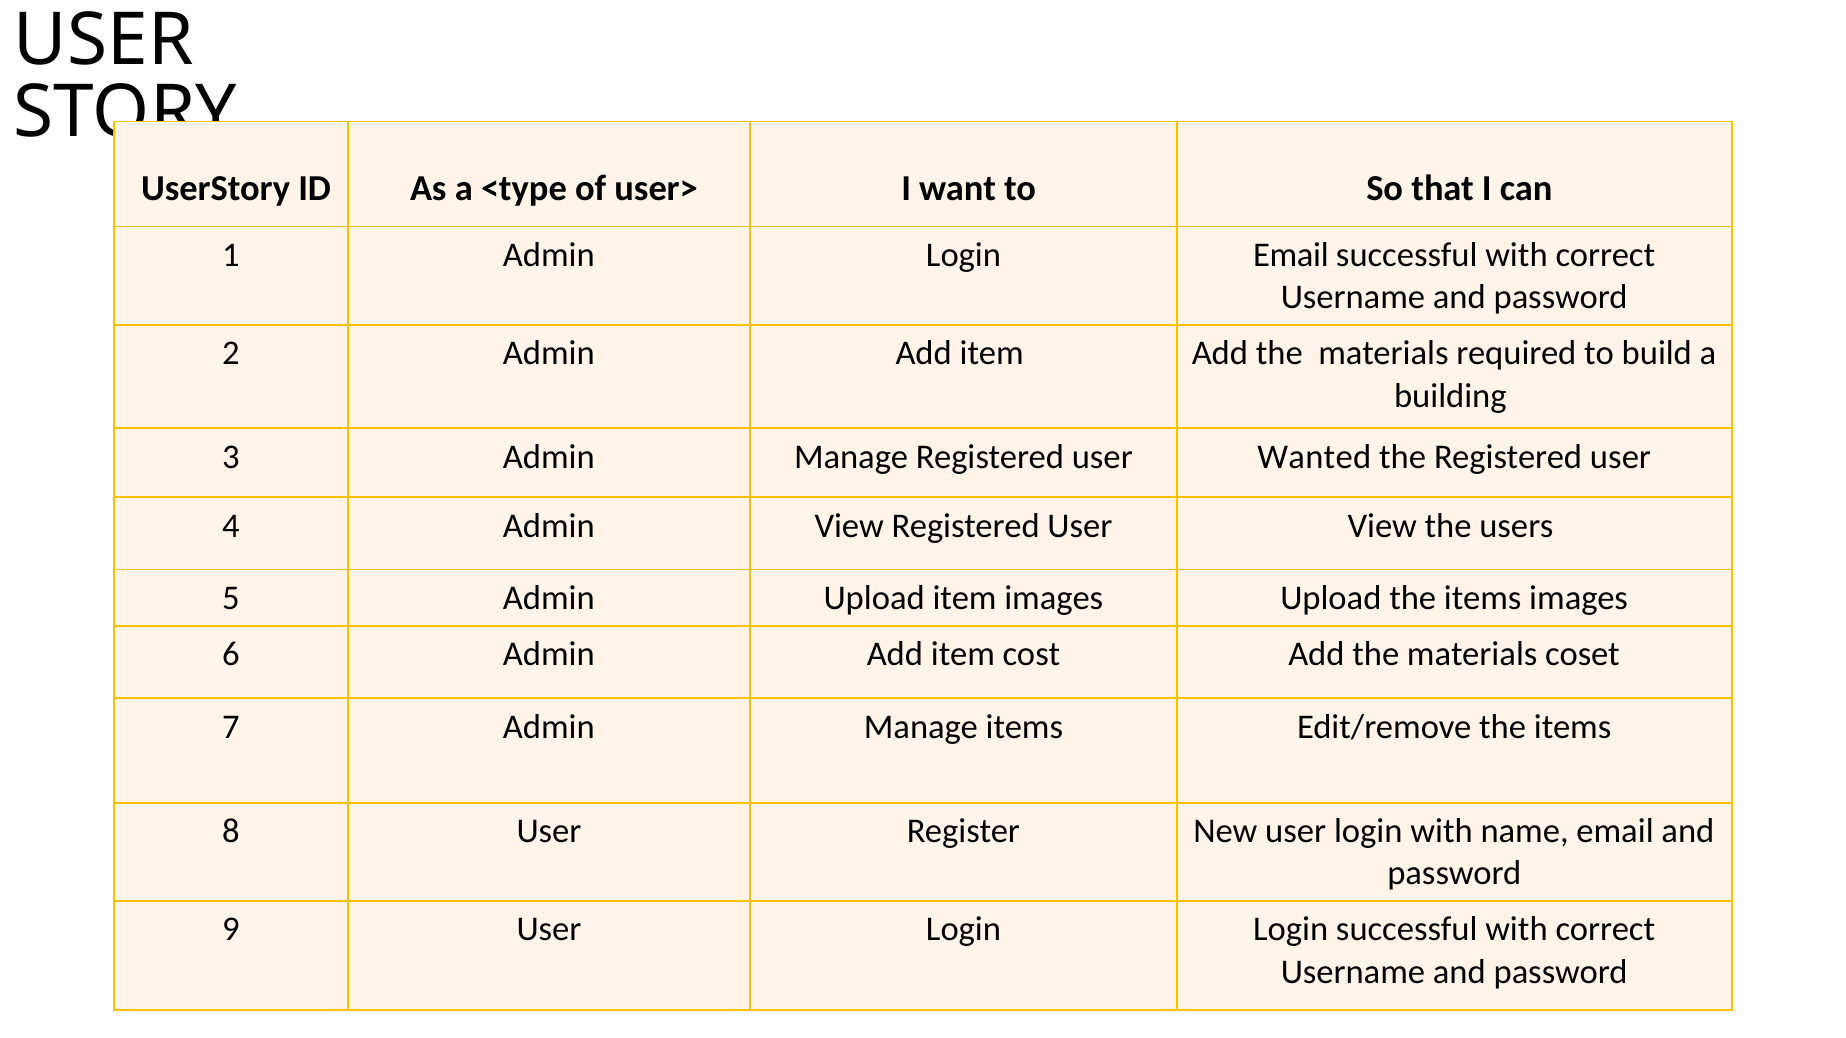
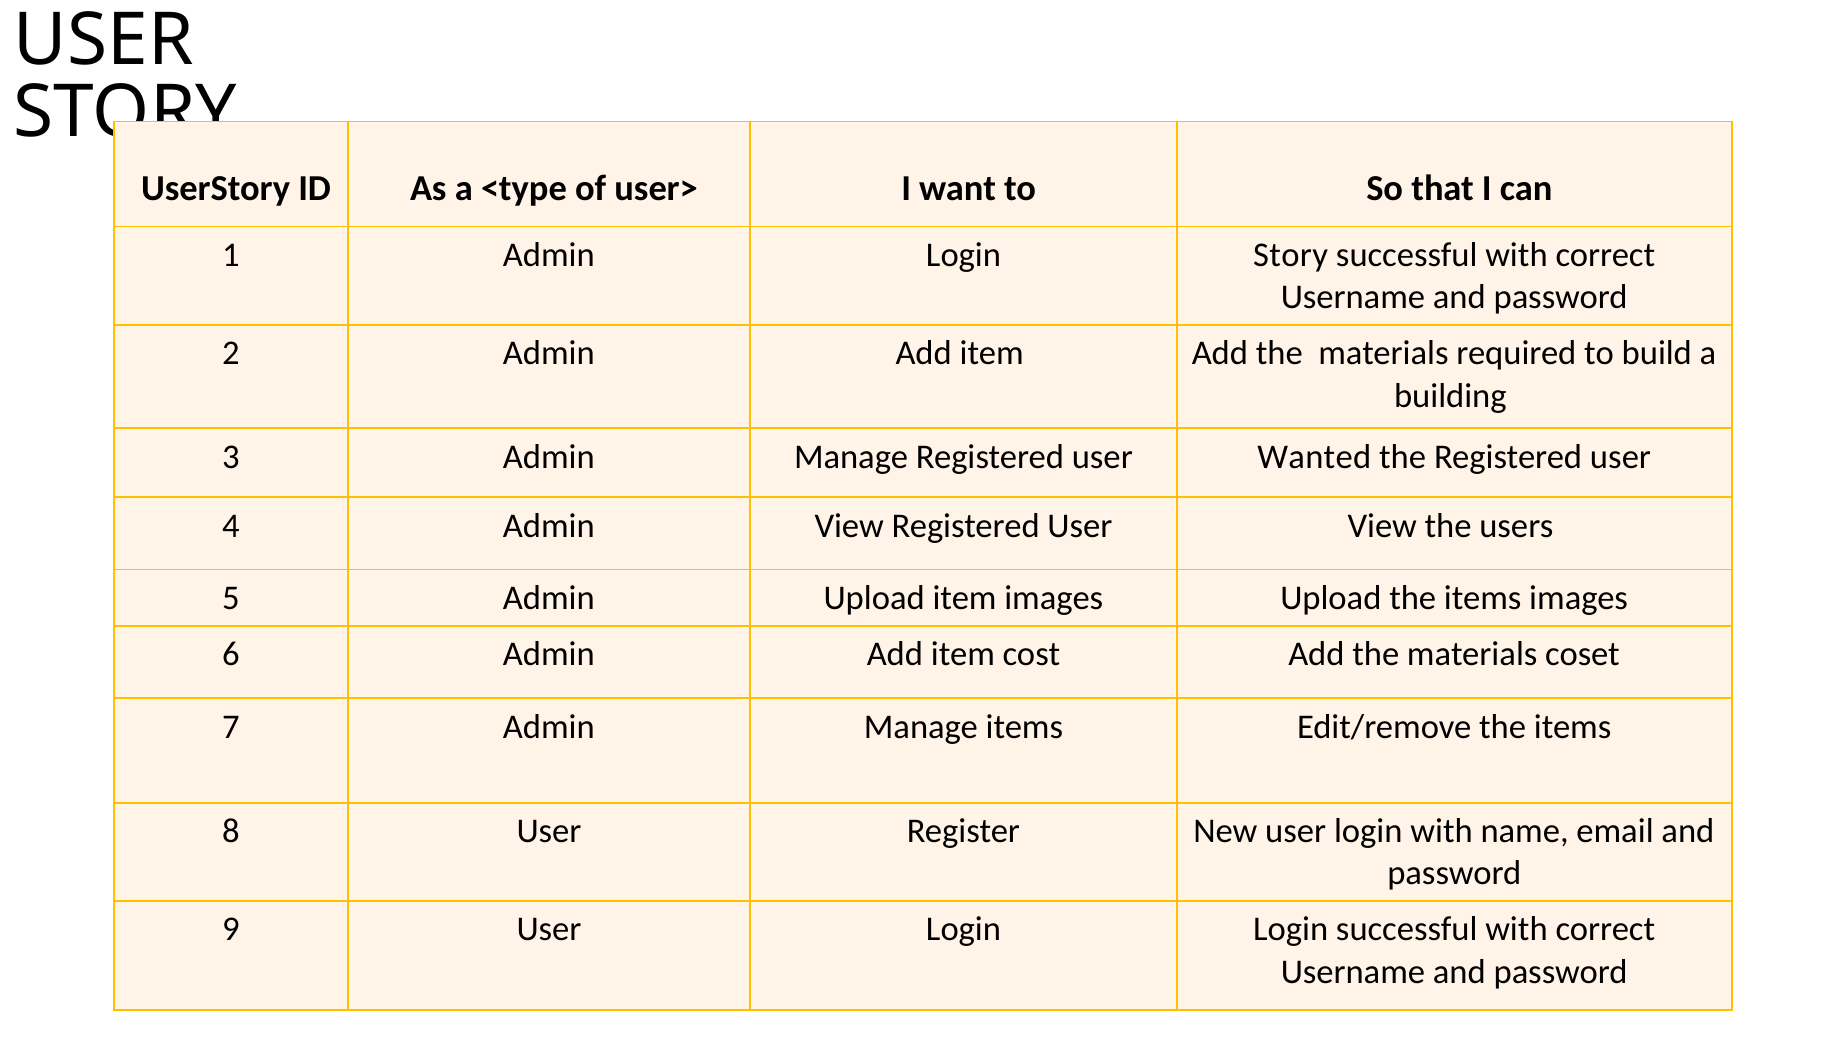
Login Email: Email -> Story
